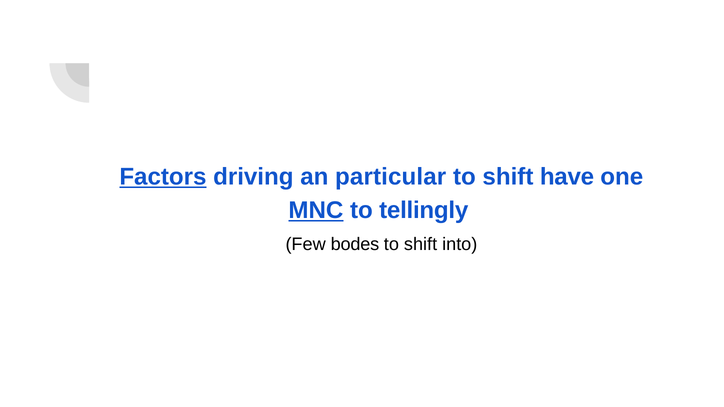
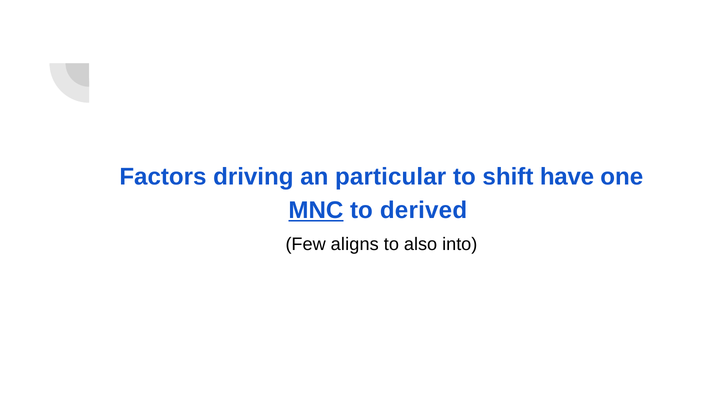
Factors underline: present -> none
tellingly: tellingly -> derived
bodes: bodes -> aligns
shift at (421, 245): shift -> also
